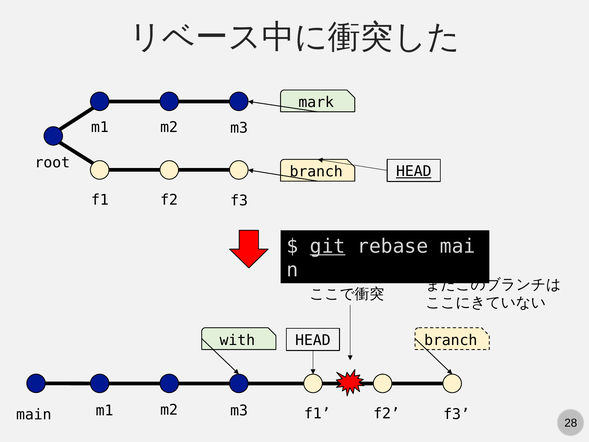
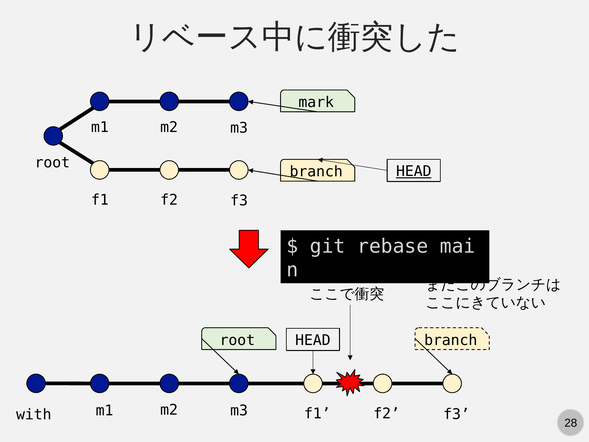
git underline: present -> none
with at (237, 340): with -> root
main: main -> with
